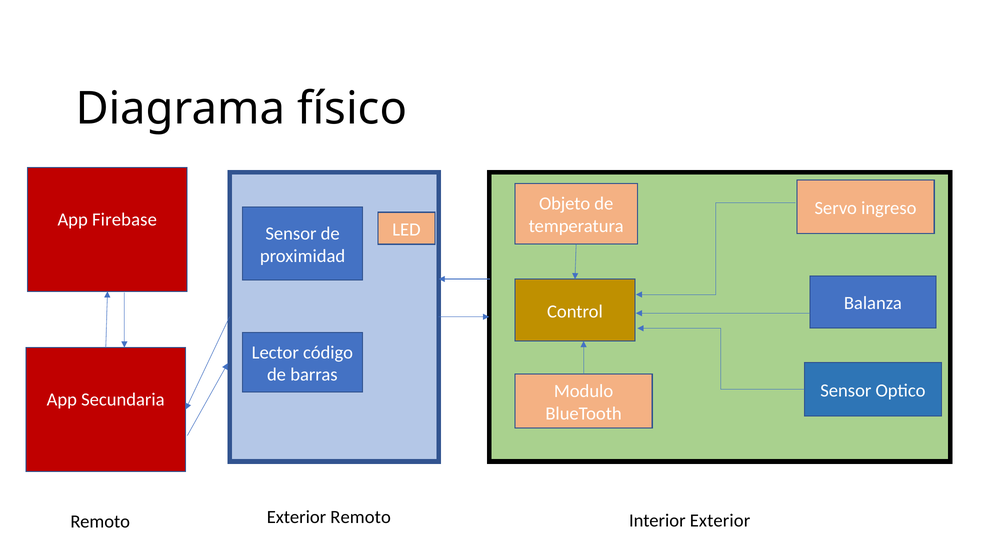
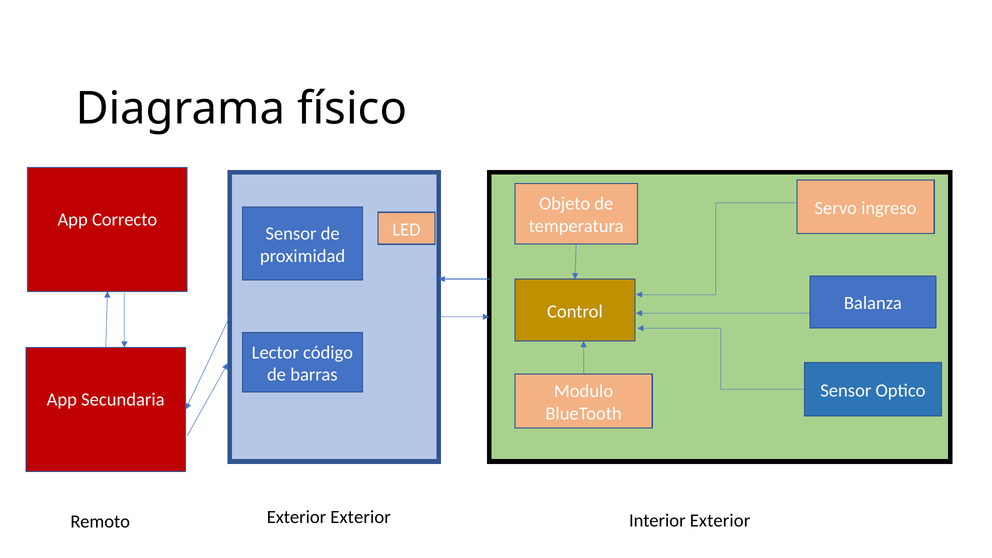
Firebase: Firebase -> Correcto
Remoto at (361, 517): Remoto -> Exterior
